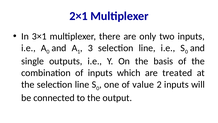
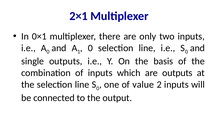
3×1: 3×1 -> 0×1
3 at (90, 48): 3 -> 0
are treated: treated -> outputs
